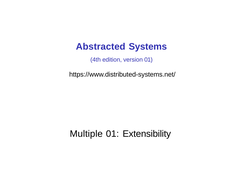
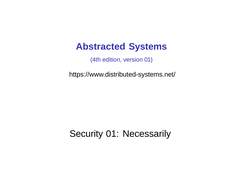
Multiple: Multiple -> Security
Extensibility: Extensibility -> Necessarily
